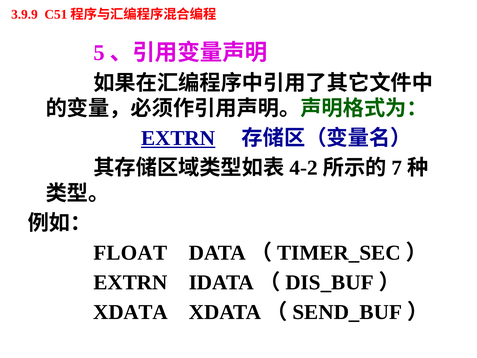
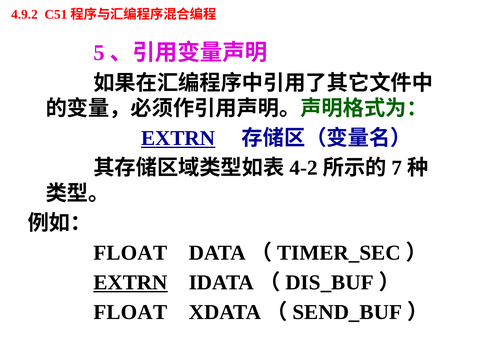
3.9.9: 3.9.9 -> 4.9.2
EXTRN at (130, 282) underline: none -> present
XDATA at (131, 312): XDATA -> FLOAT
